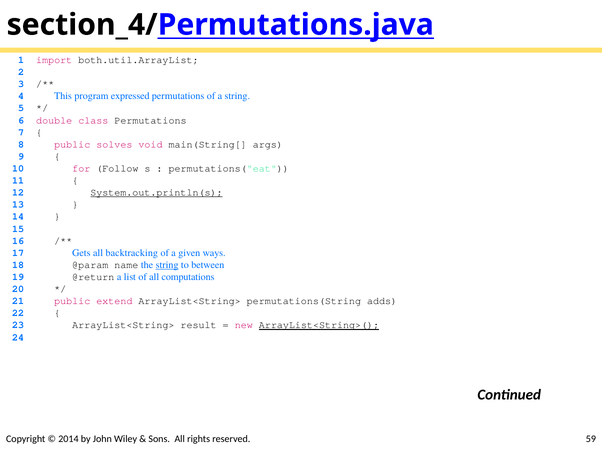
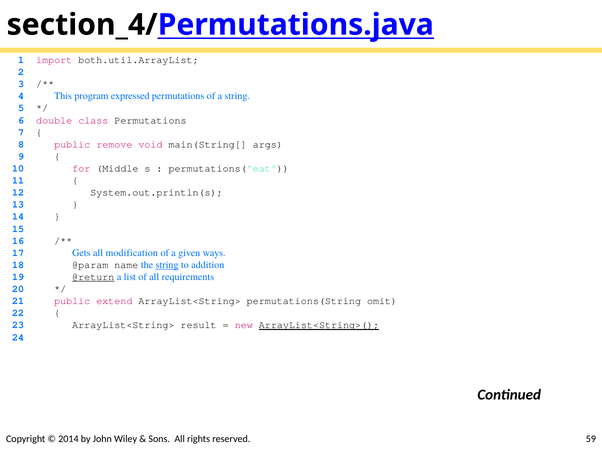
solves: solves -> remove
Follow: Follow -> Middle
System.out.println(s underline: present -> none
backtracking: backtracking -> modification
between: between -> addition
@return underline: none -> present
computations: computations -> requirements
adds: adds -> omit
